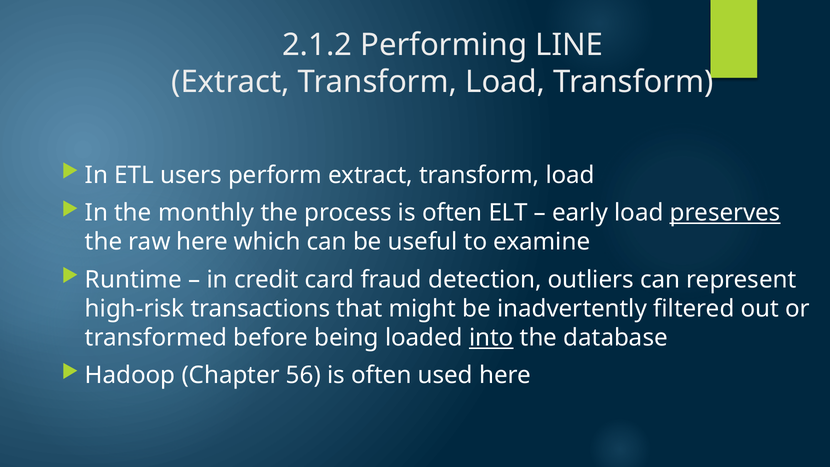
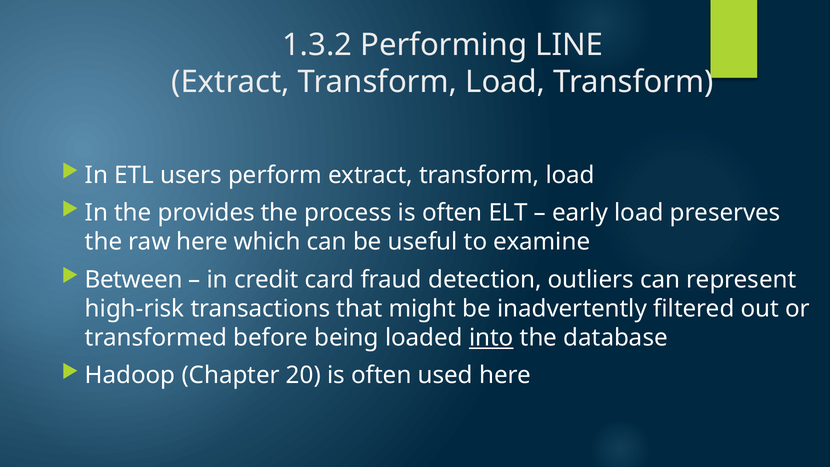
2.1.2: 2.1.2 -> 1.3.2
monthly: monthly -> provides
preserves underline: present -> none
Runtime: Runtime -> Between
56: 56 -> 20
